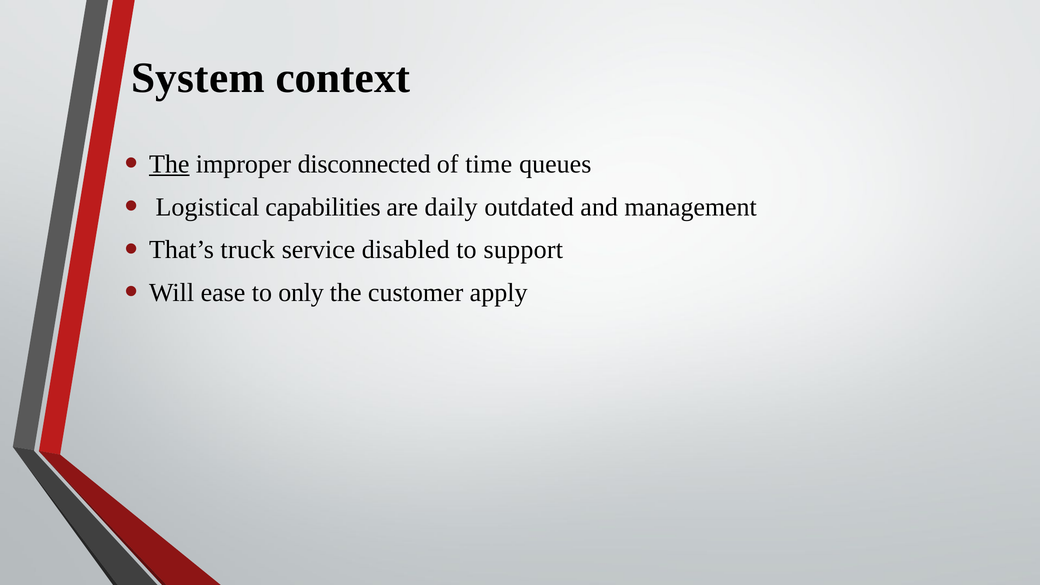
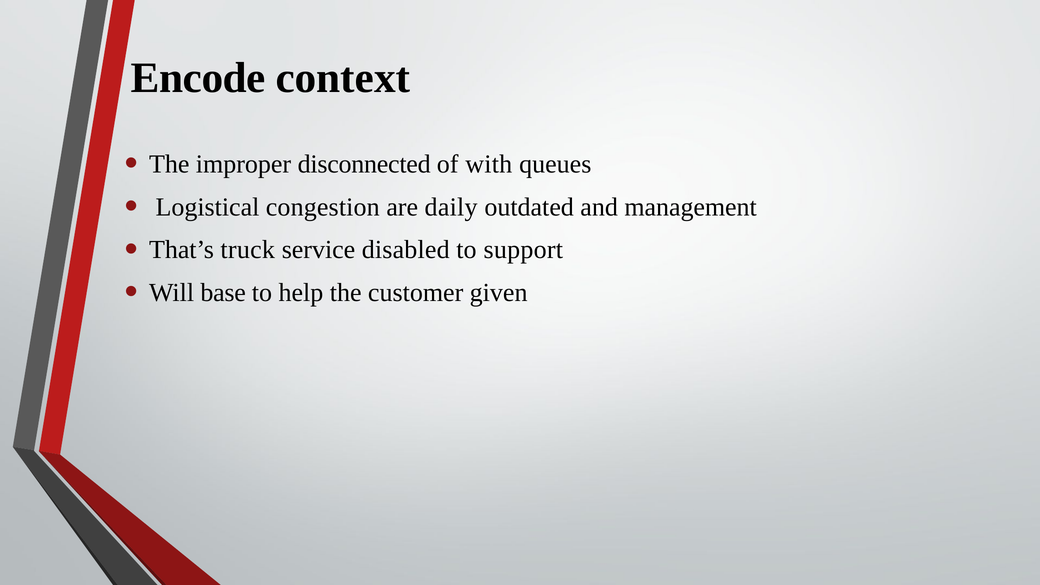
System: System -> Encode
The at (169, 164) underline: present -> none
time: time -> with
capabilities: capabilities -> congestion
ease: ease -> base
only: only -> help
apply: apply -> given
